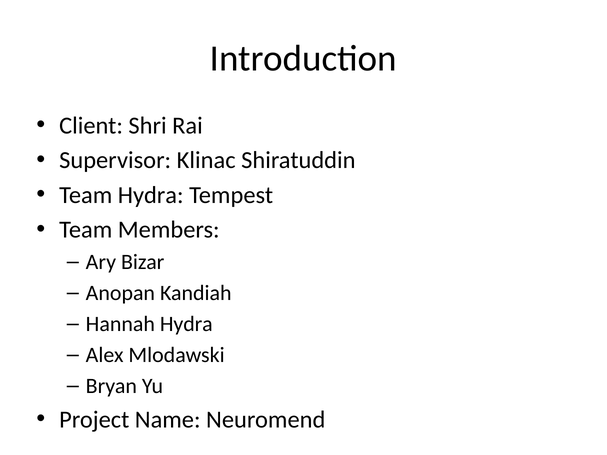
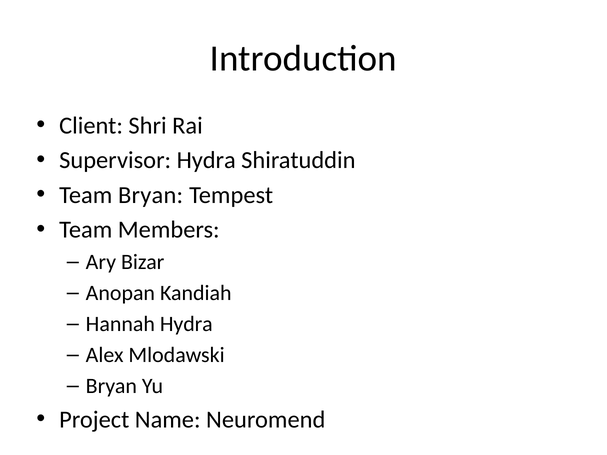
Supervisor Klinac: Klinac -> Hydra
Team Hydra: Hydra -> Bryan
